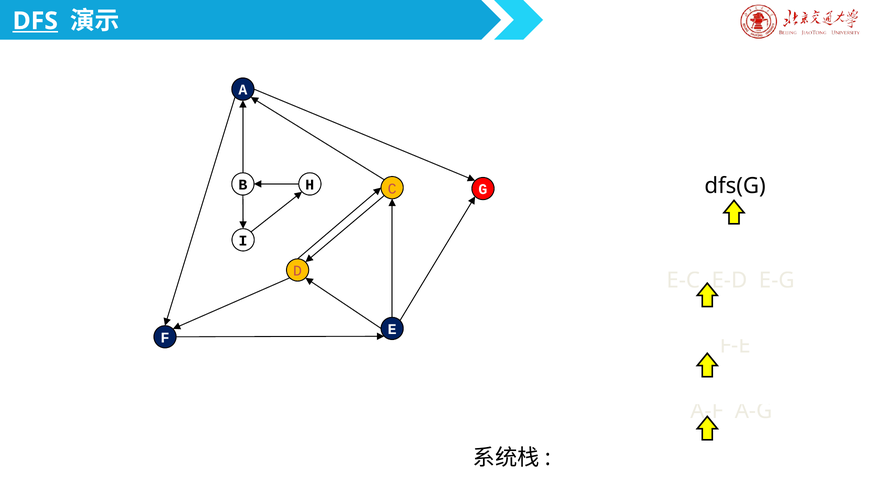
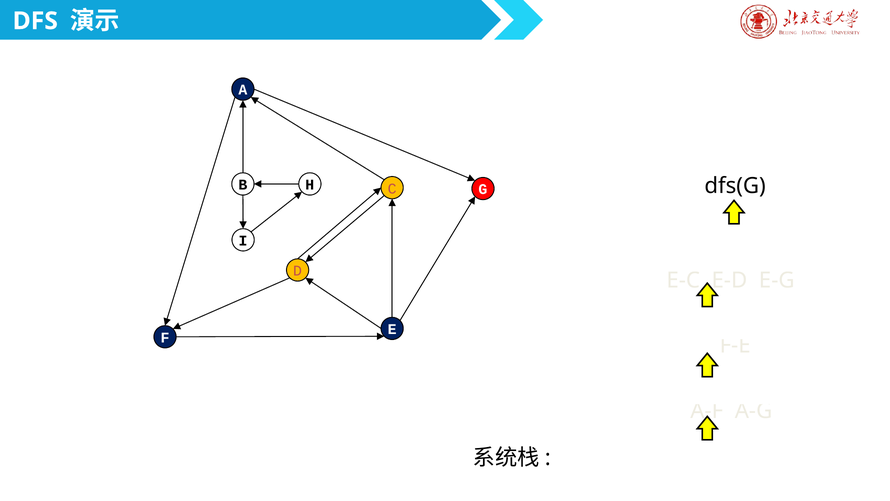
DFS at (35, 21) underline: present -> none
